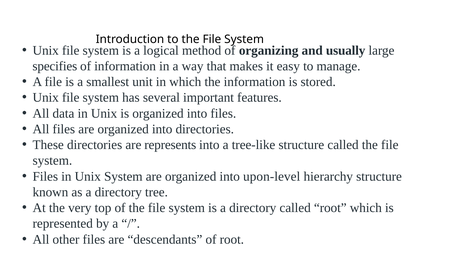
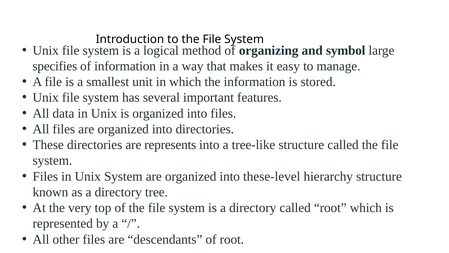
usually: usually -> symbol
upon-level: upon-level -> these-level
